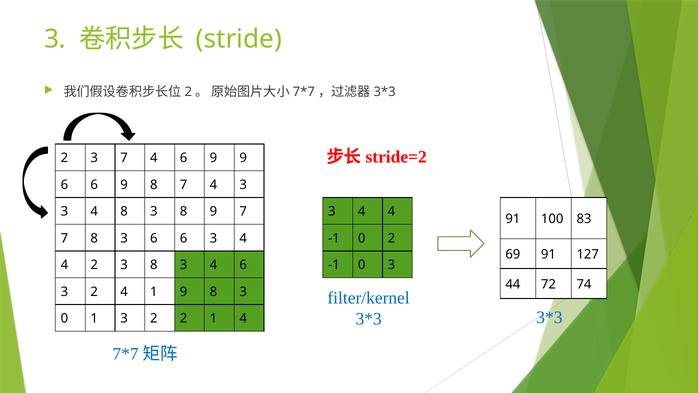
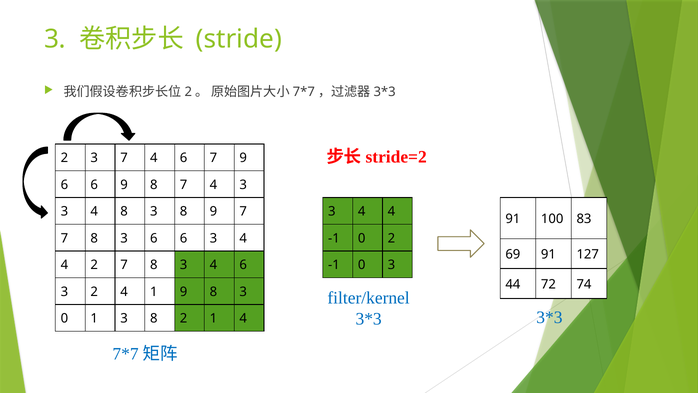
4 6 9: 9 -> 7
4 2 3: 3 -> 7
1 3 2: 2 -> 8
